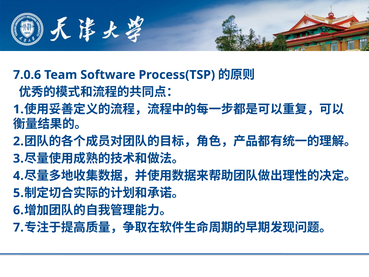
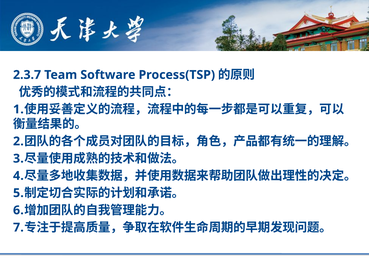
7.0.6: 7.0.6 -> 2.3.7
